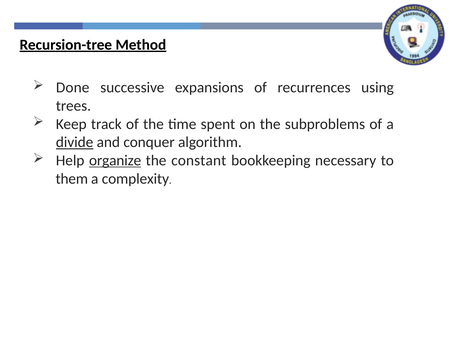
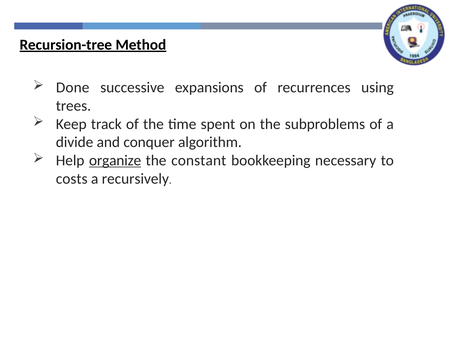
divide underline: present -> none
them: them -> costs
complexity: complexity -> recursively
